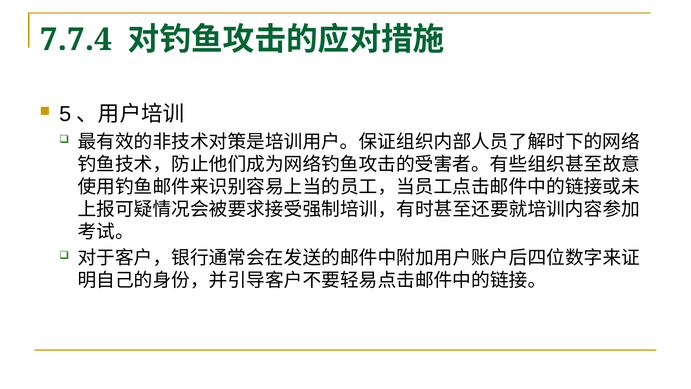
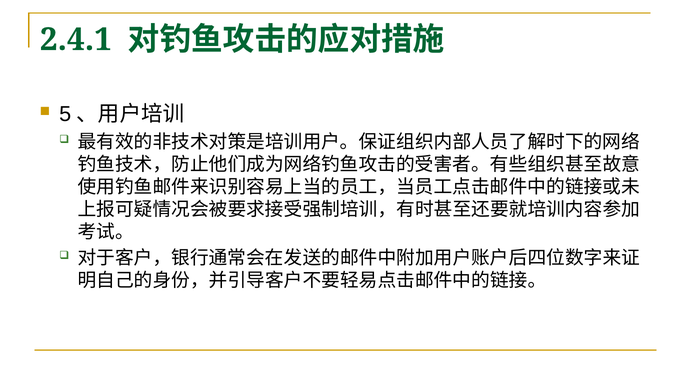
7.7.4: 7.7.4 -> 2.4.1
